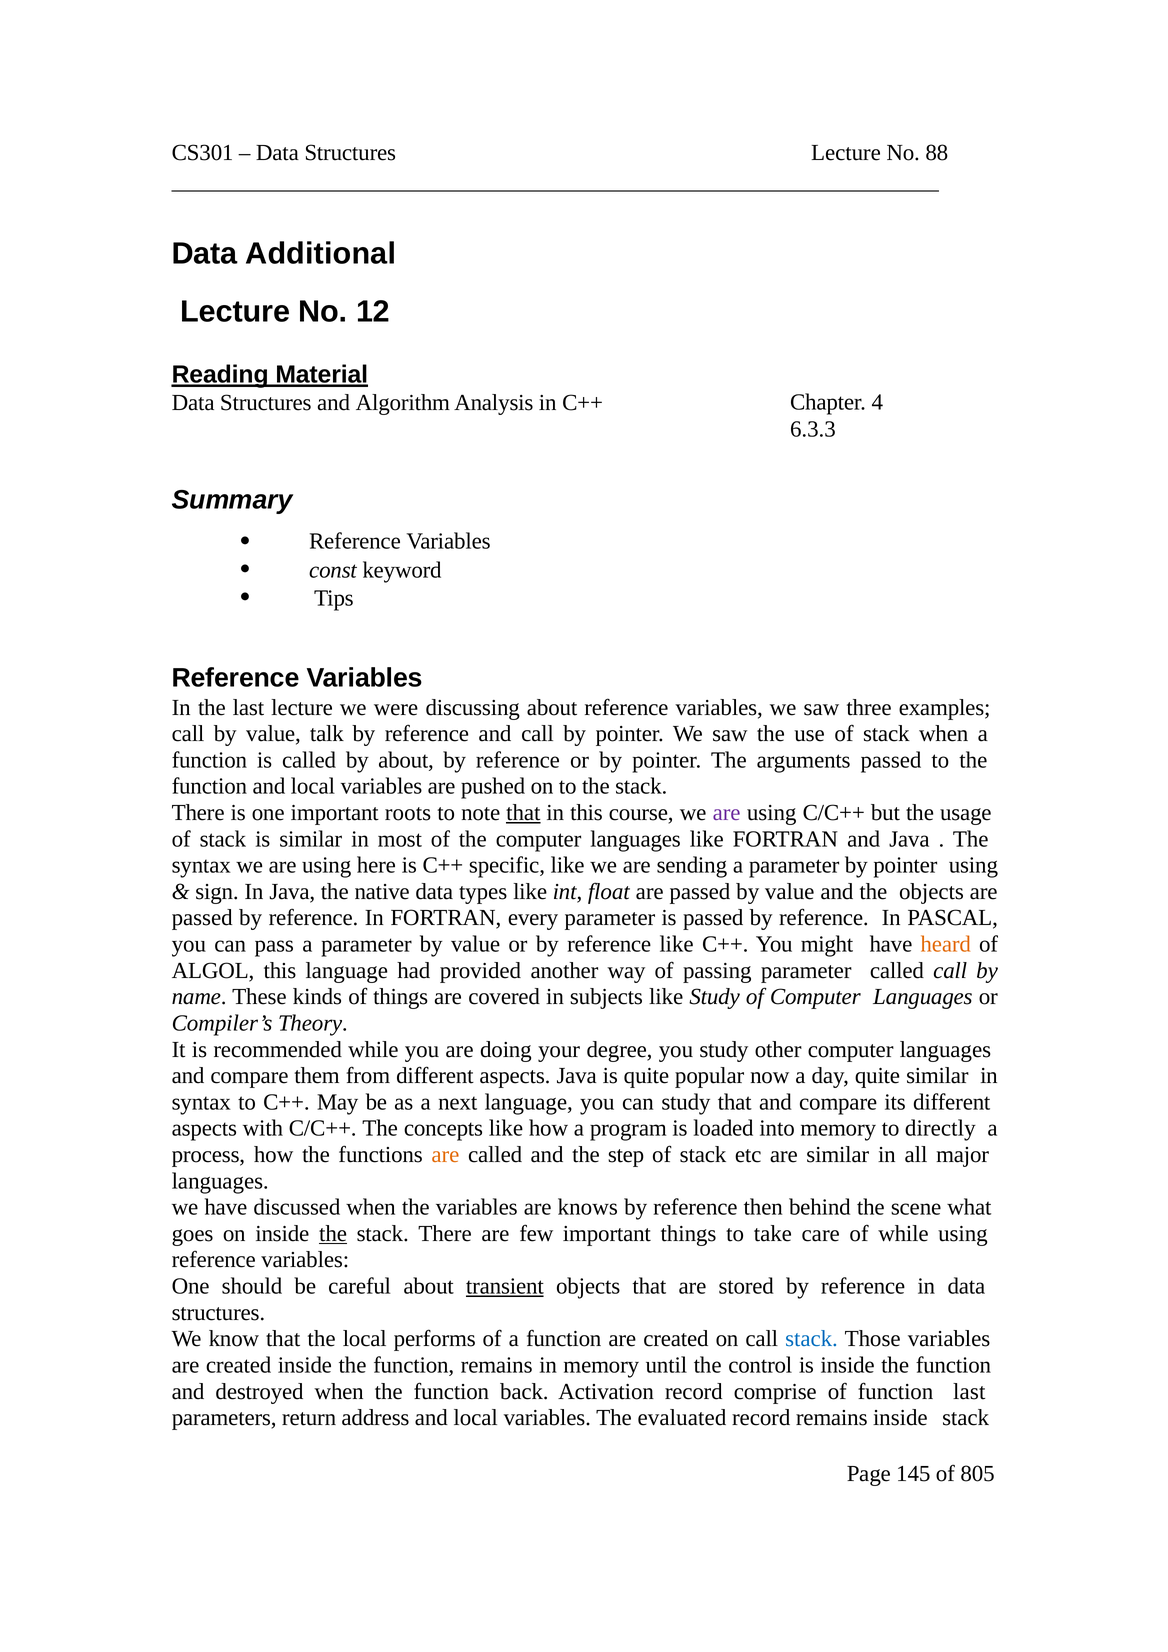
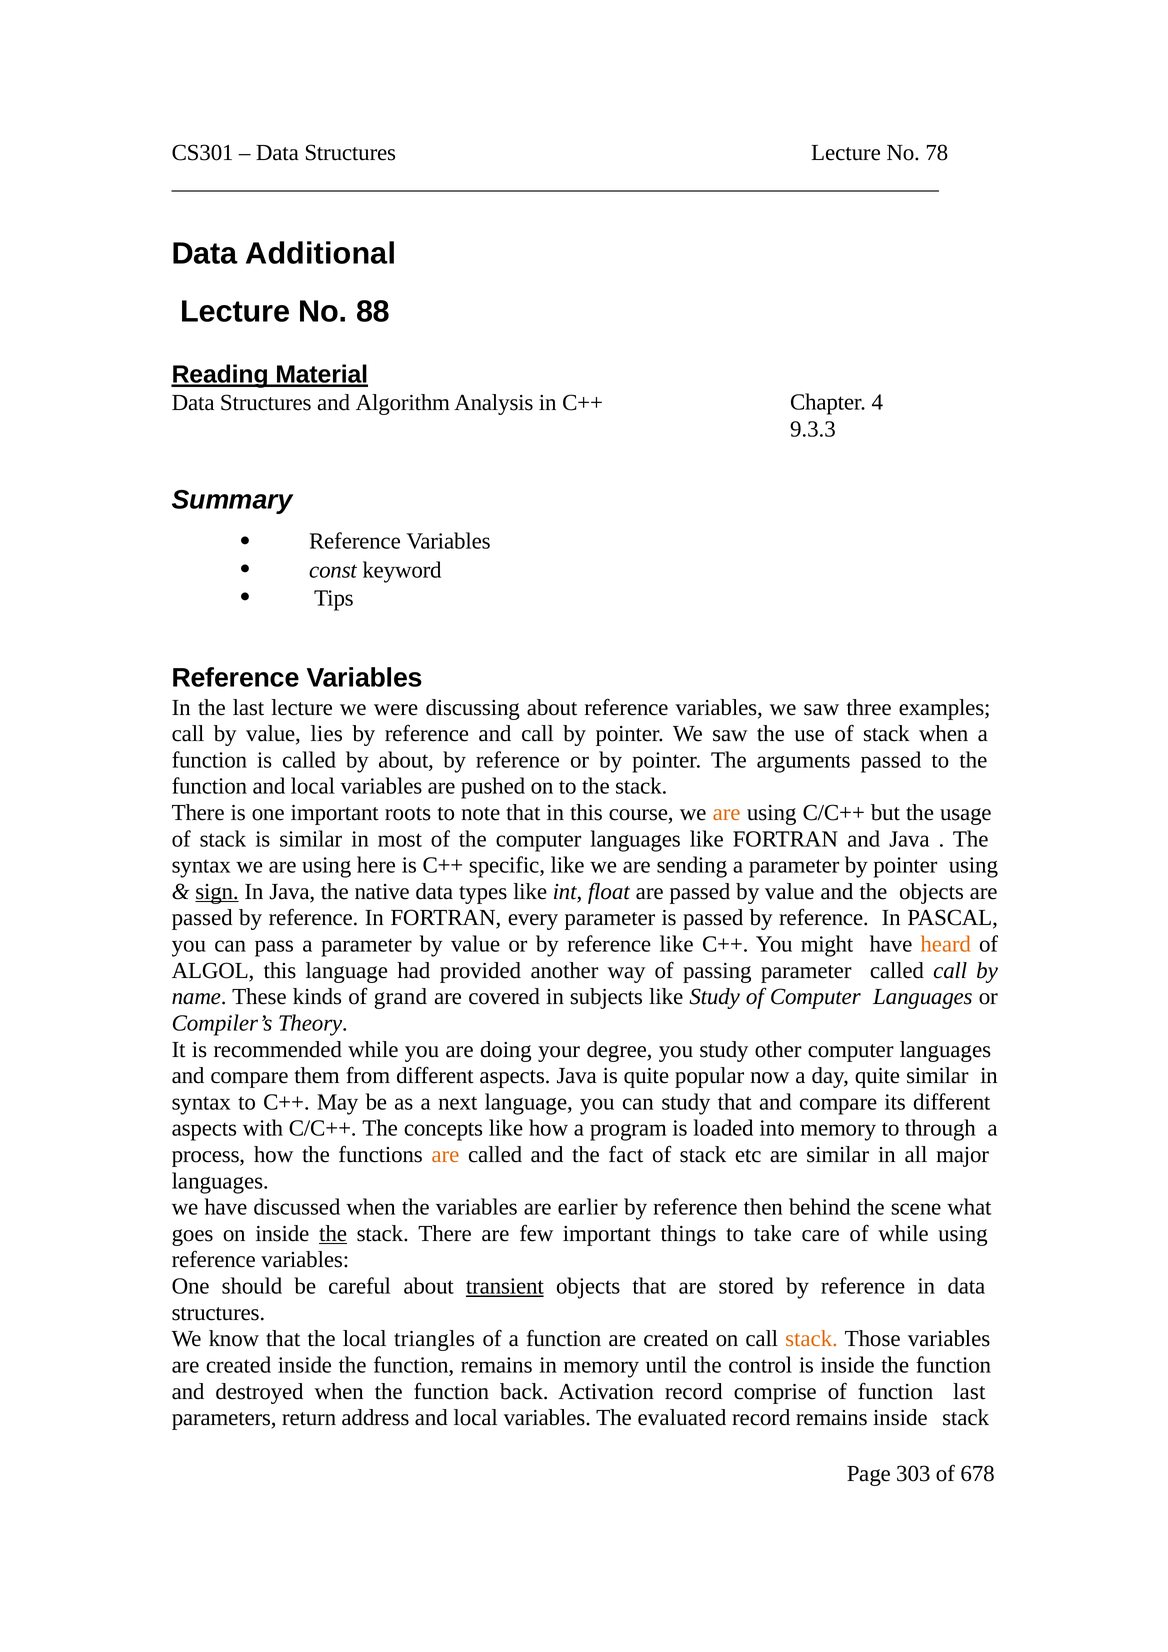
88: 88 -> 78
12: 12 -> 88
6.3.3: 6.3.3 -> 9.3.3
talk: talk -> lies
that at (523, 813) underline: present -> none
are at (727, 813) colour: purple -> orange
sign underline: none -> present
of things: things -> grand
directly: directly -> through
step: step -> fact
knows: knows -> earlier
performs: performs -> triangles
stack at (812, 1340) colour: blue -> orange
145: 145 -> 303
805: 805 -> 678
